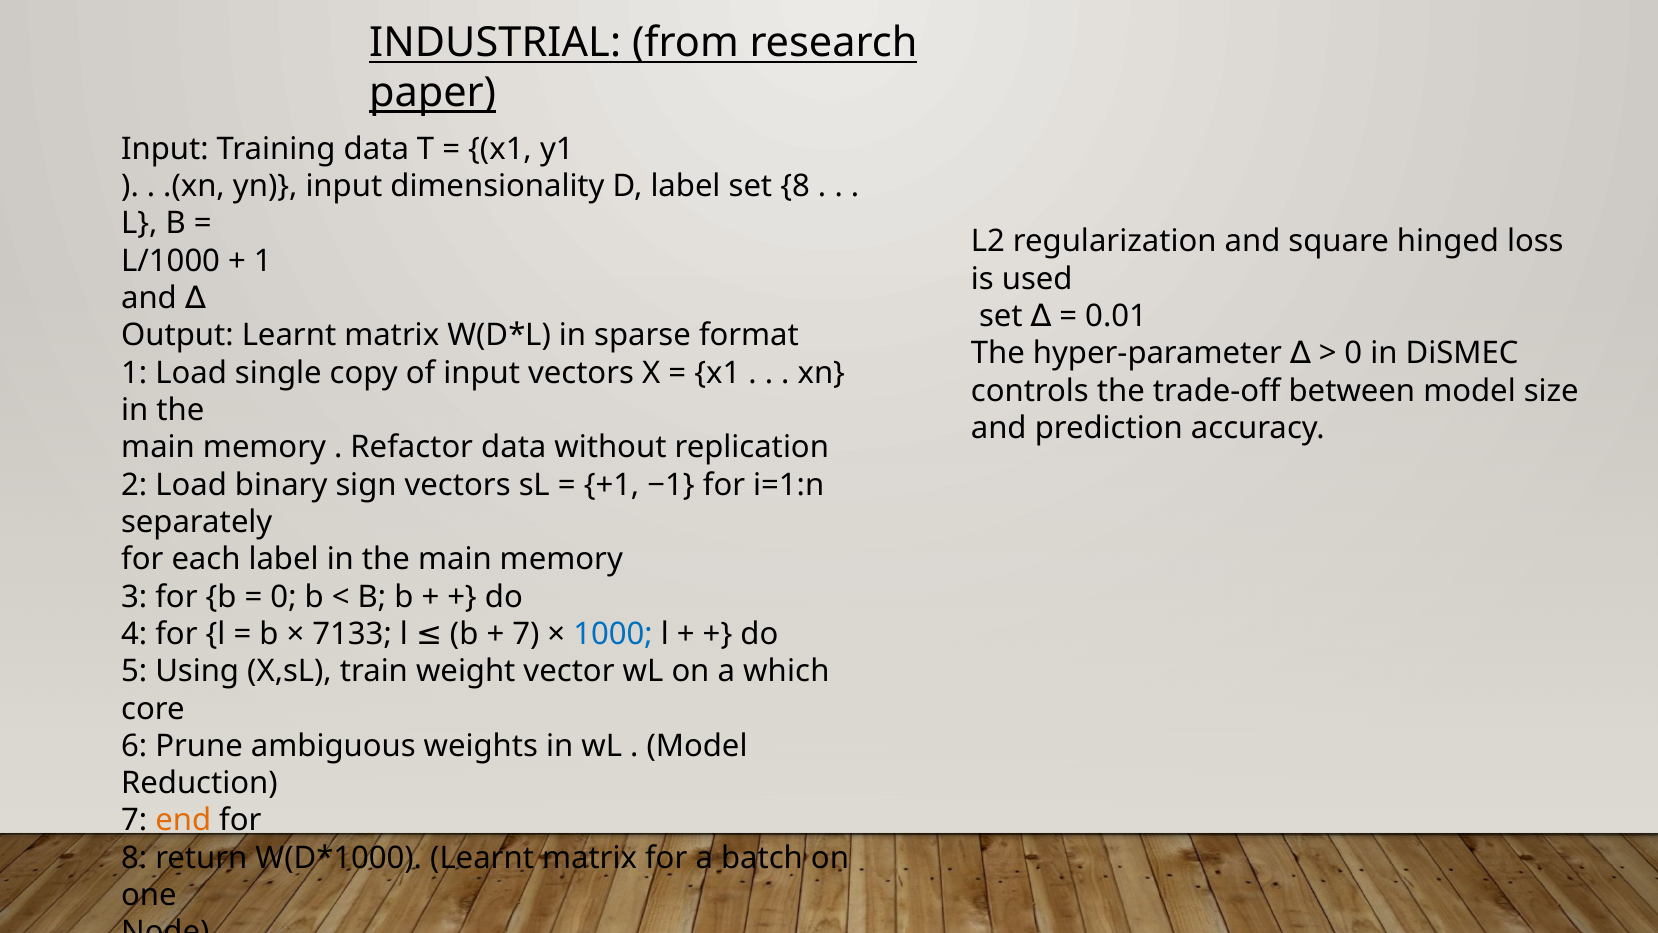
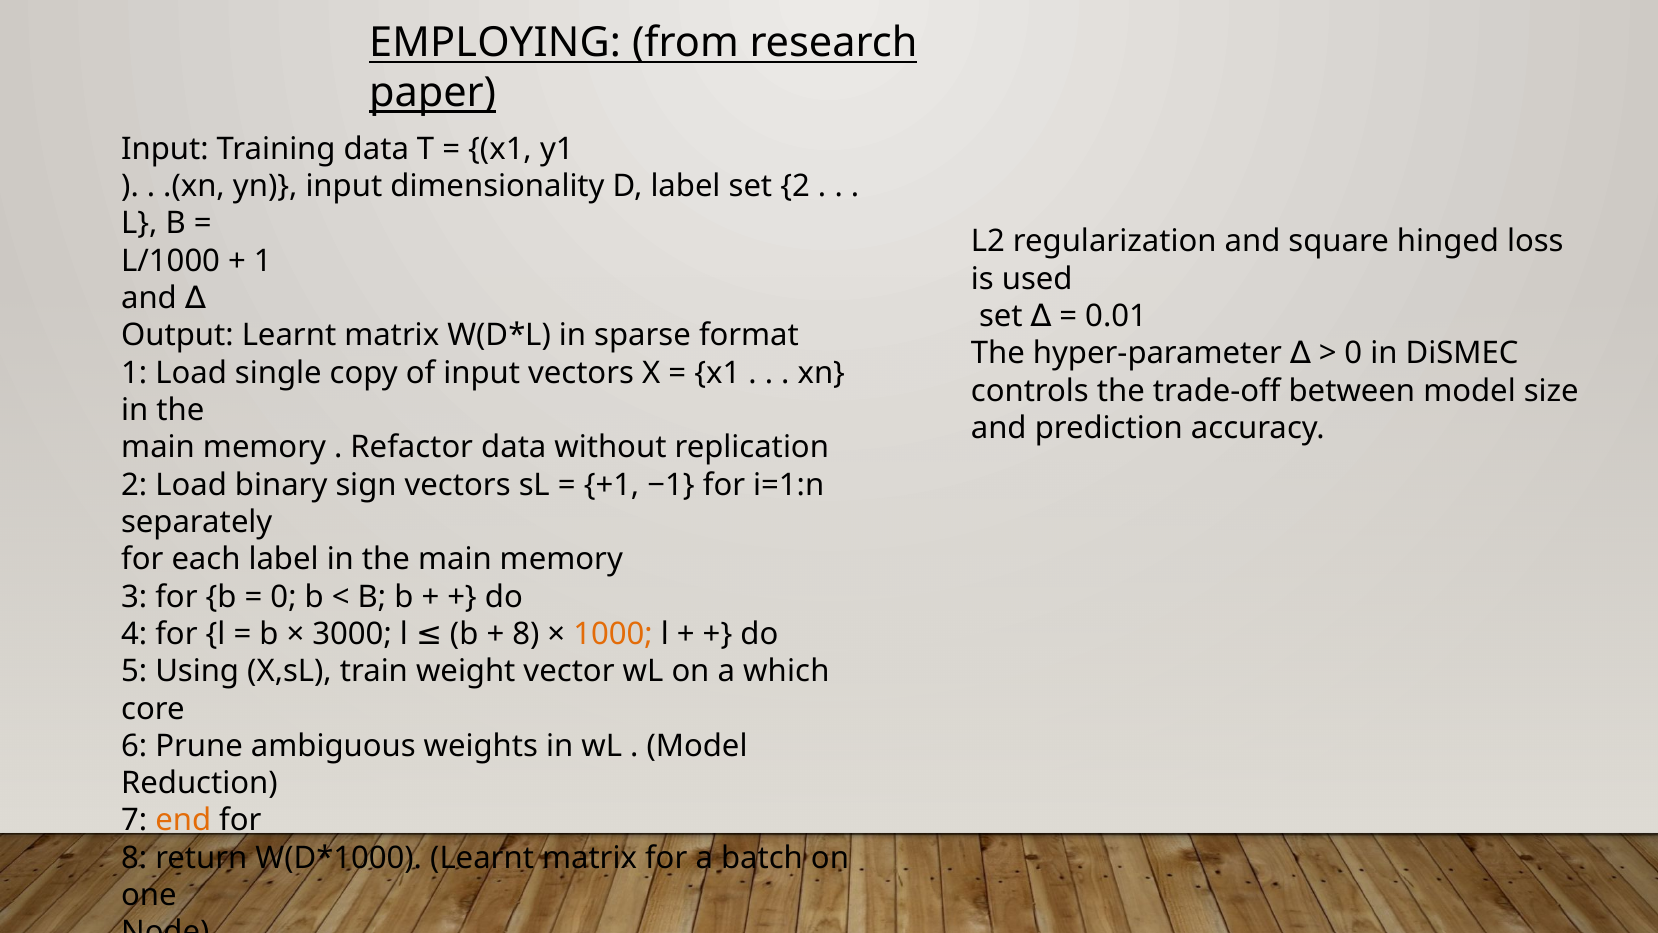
INDUSTRIAL: INDUSTRIAL -> EMPLOYING
set 8: 8 -> 2
7133: 7133 -> 3000
7 at (526, 634): 7 -> 8
1000 colour: blue -> orange
